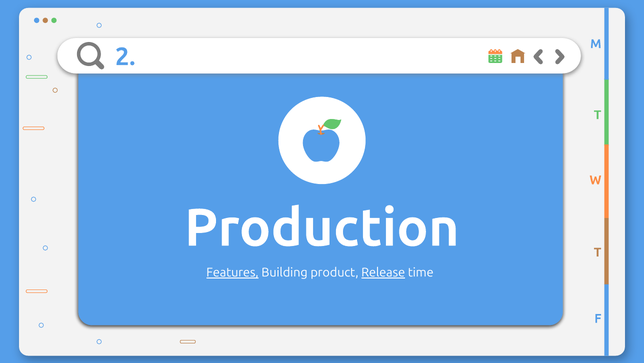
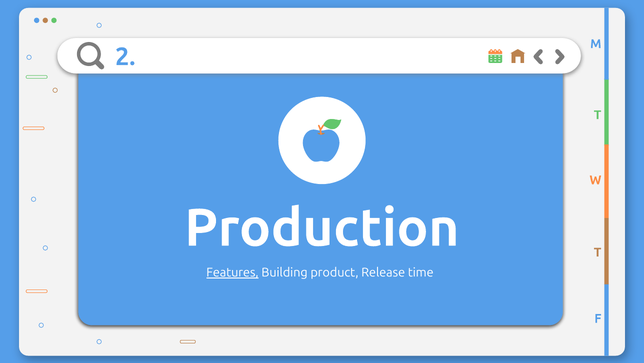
Release underline: present -> none
